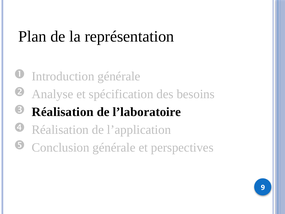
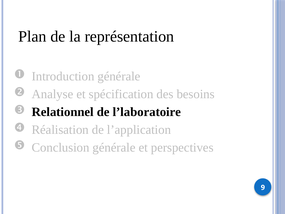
Réalisation at (63, 112): Réalisation -> Relationnel
